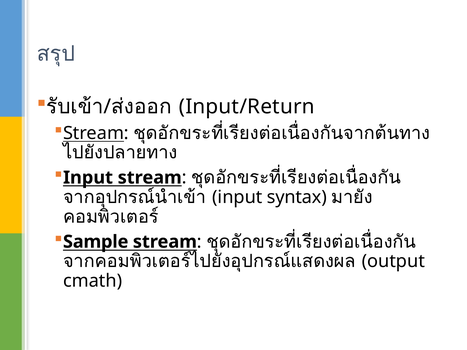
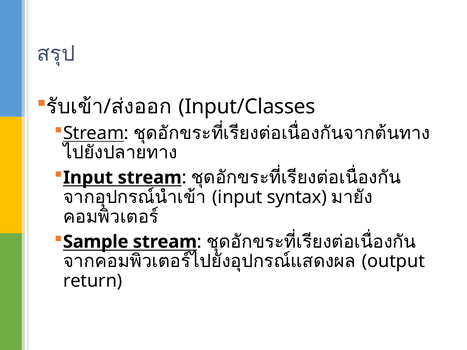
Input/Return: Input/Return -> Input/Classes
cmath: cmath -> return
